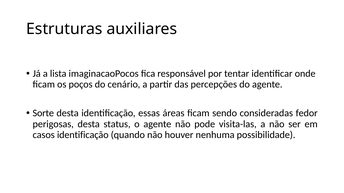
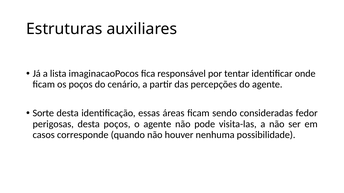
desta status: status -> poços
casos identificação: identificação -> corresponde
